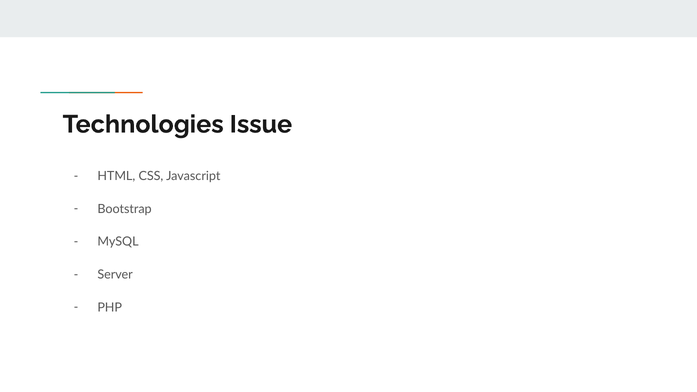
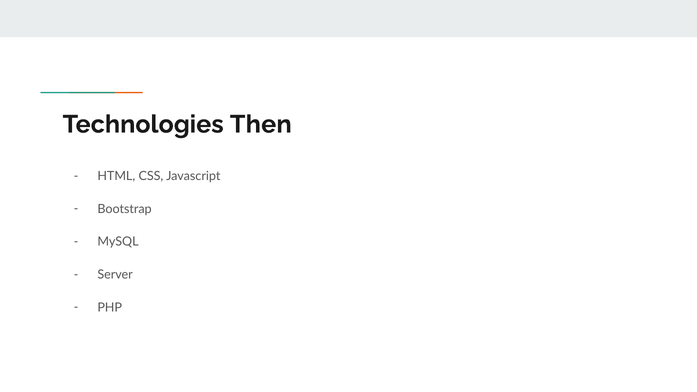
Issue: Issue -> Then
